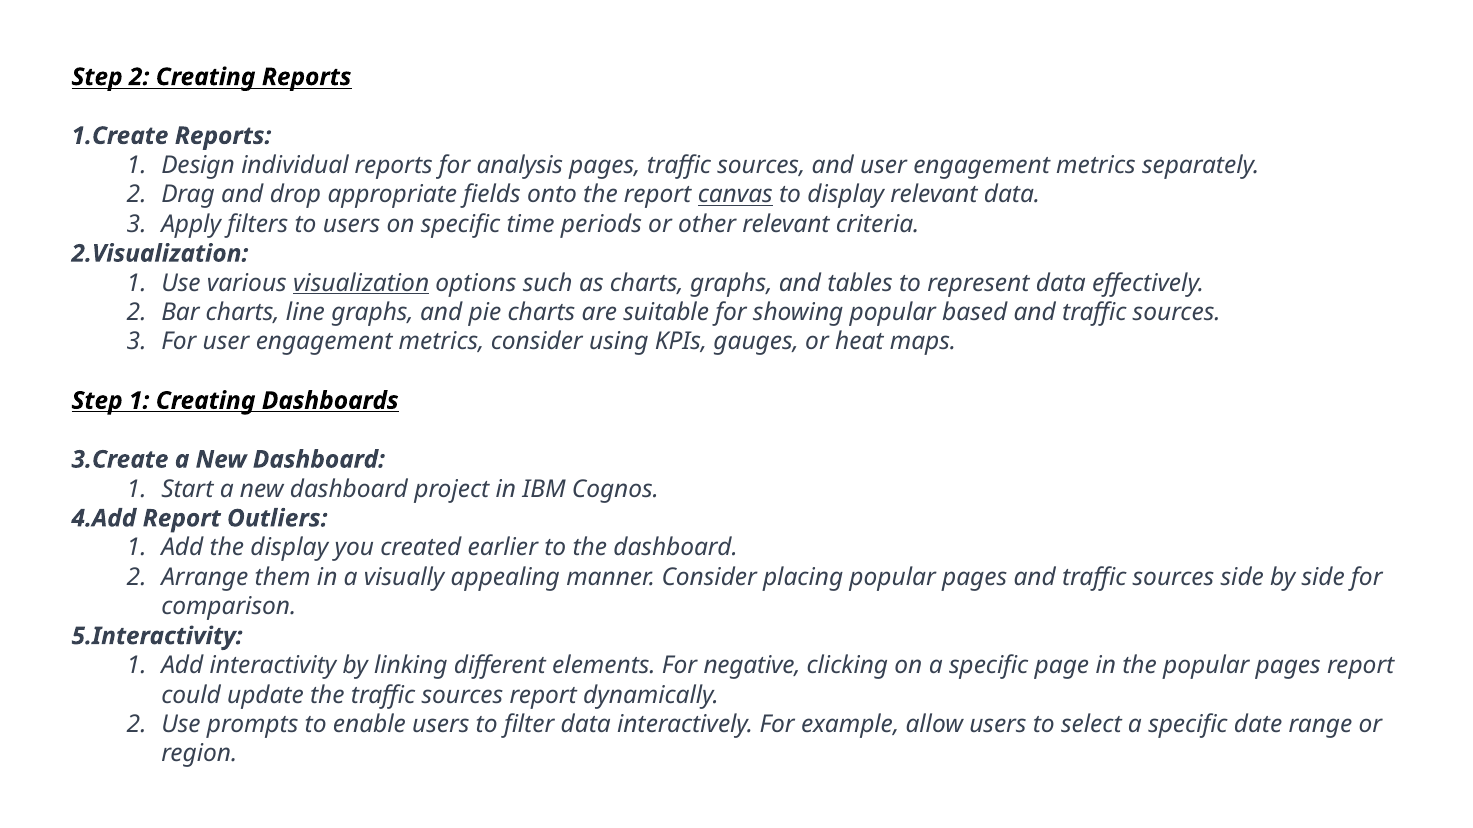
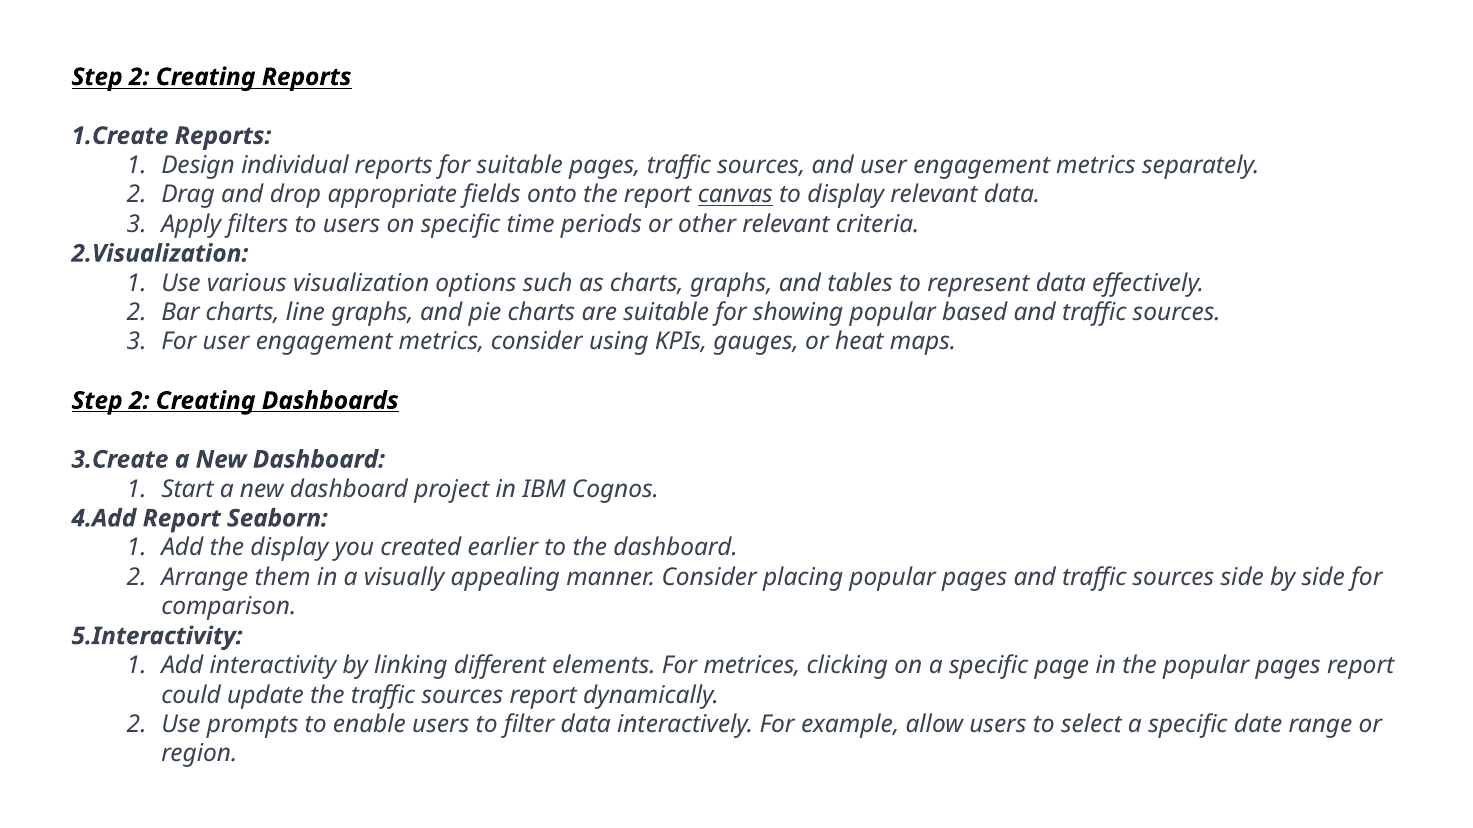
for analysis: analysis -> suitable
visualization underline: present -> none
1 at (139, 401): 1 -> 2
Outliers: Outliers -> Seaborn
negative: negative -> metrices
